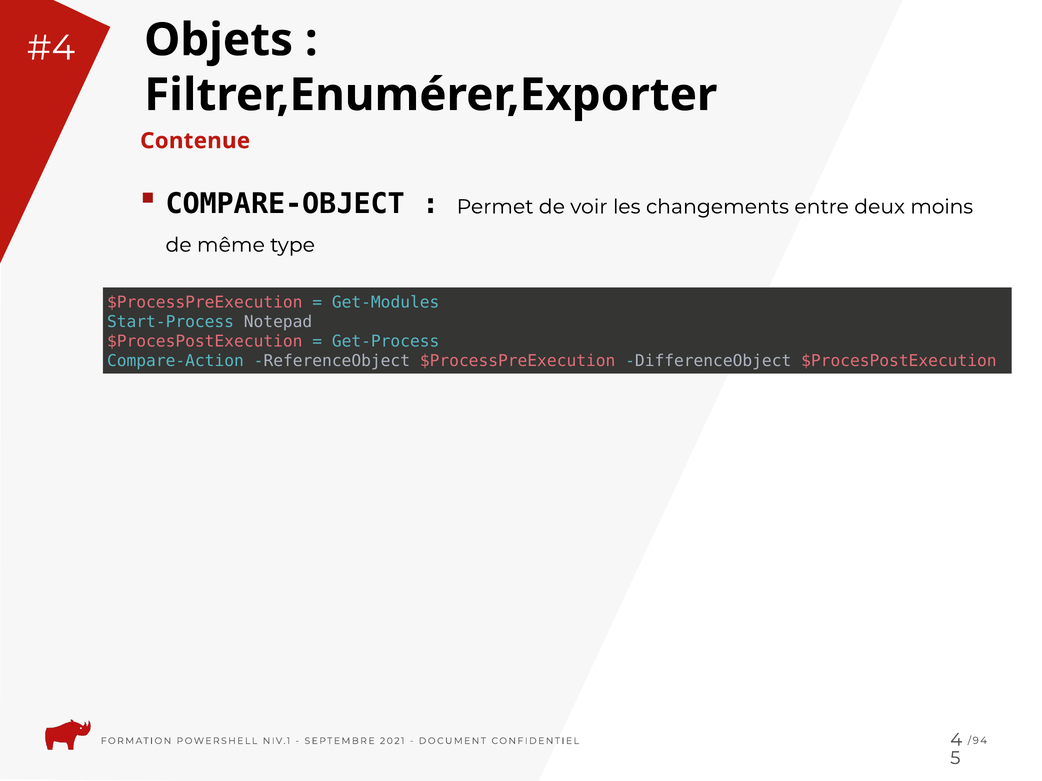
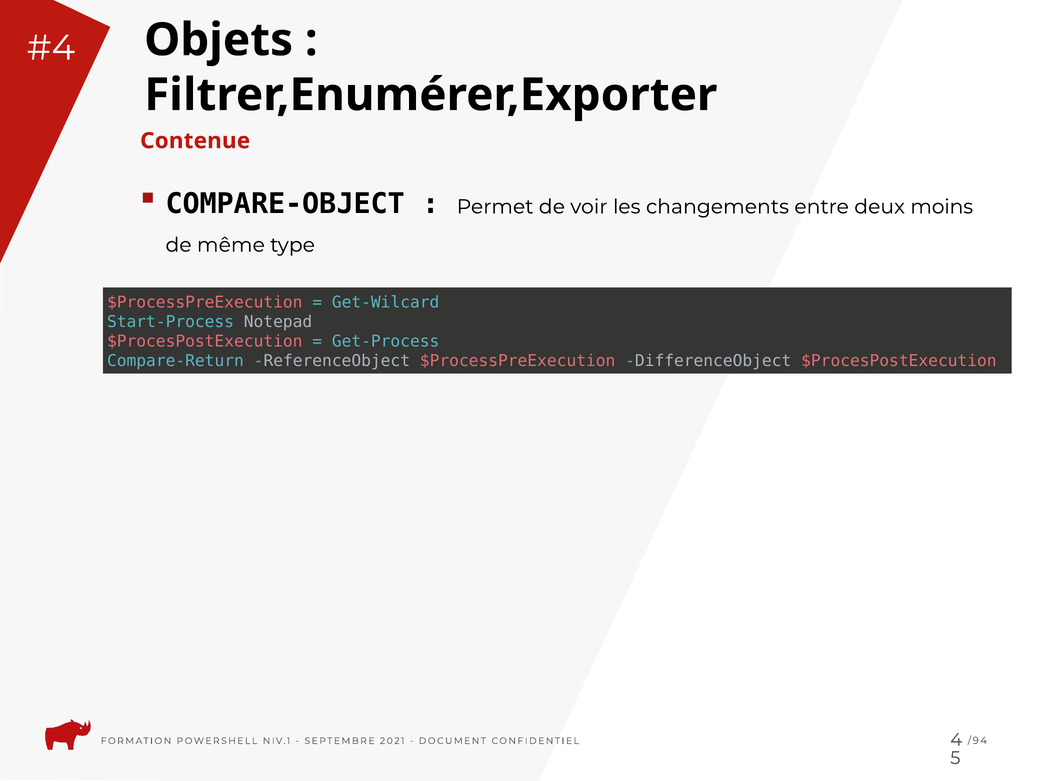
Get-Modules: Get-Modules -> Get-Wilcard
Compare-Action: Compare-Action -> Compare-Return
